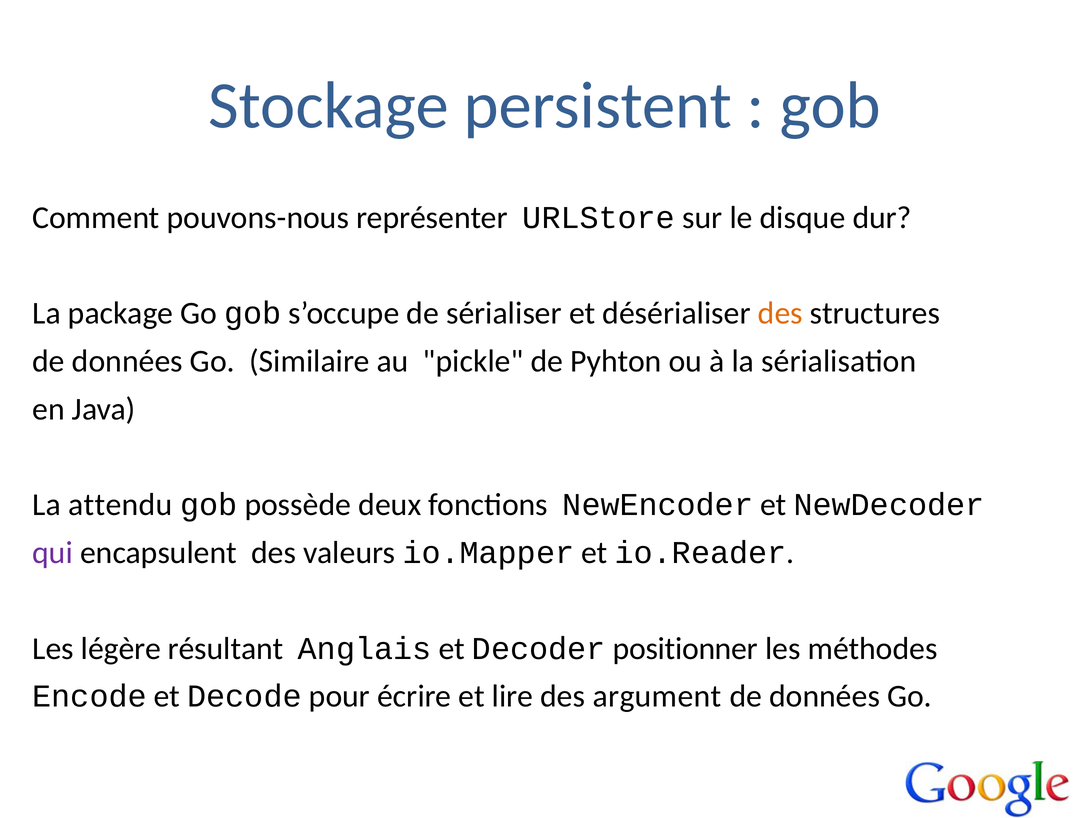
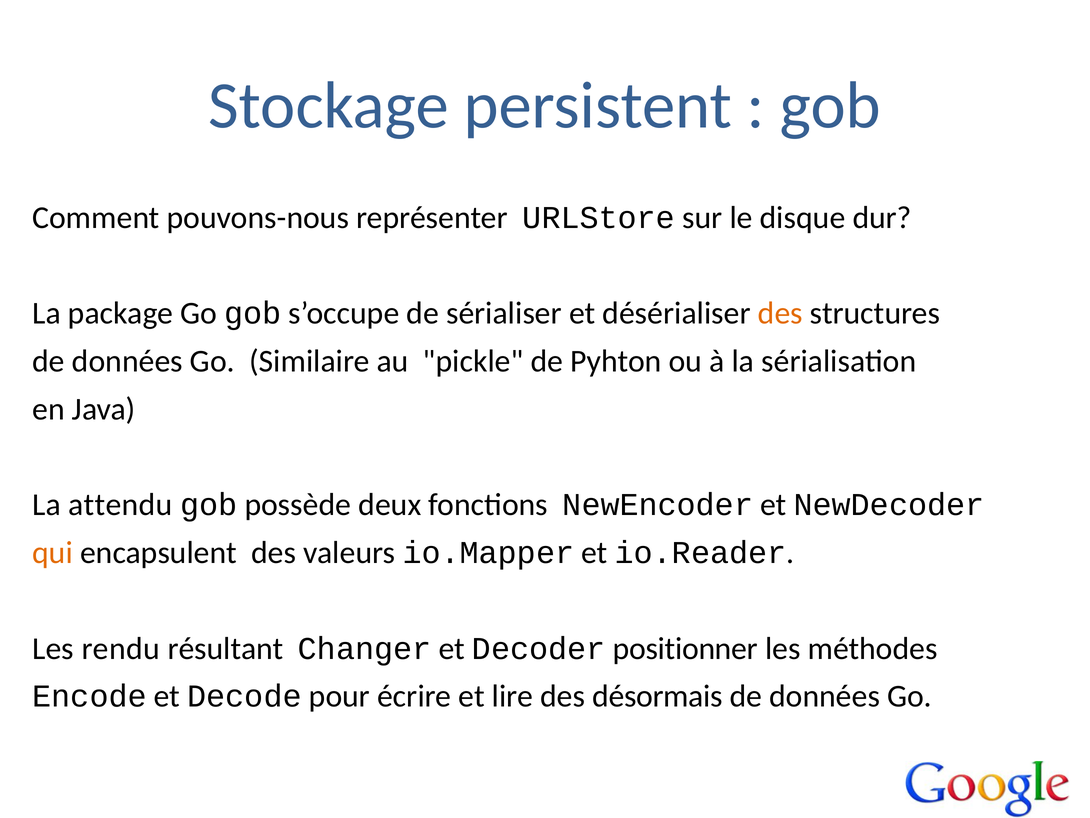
qui colour: purple -> orange
légère: légère -> rendu
Anglais: Anglais -> Changer
argument: argument -> désormais
